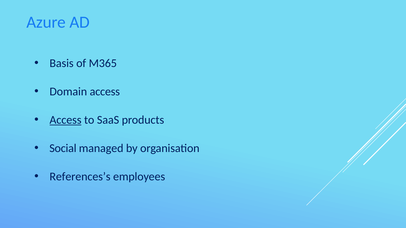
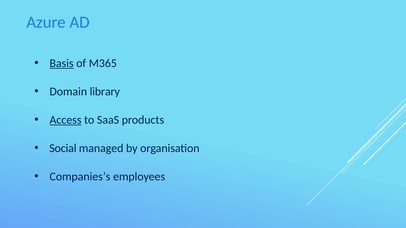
Basis underline: none -> present
Domain access: access -> library
References’s: References’s -> Companies’s
